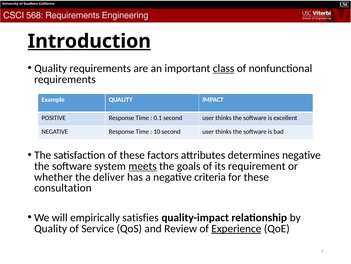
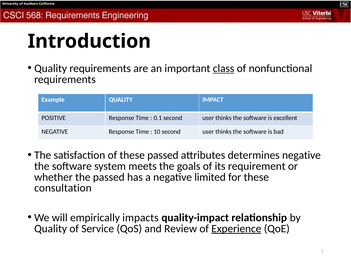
Introduction underline: present -> none
these factors: factors -> passed
meets underline: present -> none
the deliver: deliver -> passed
criteria: criteria -> limited
satisfies: satisfies -> impacts
